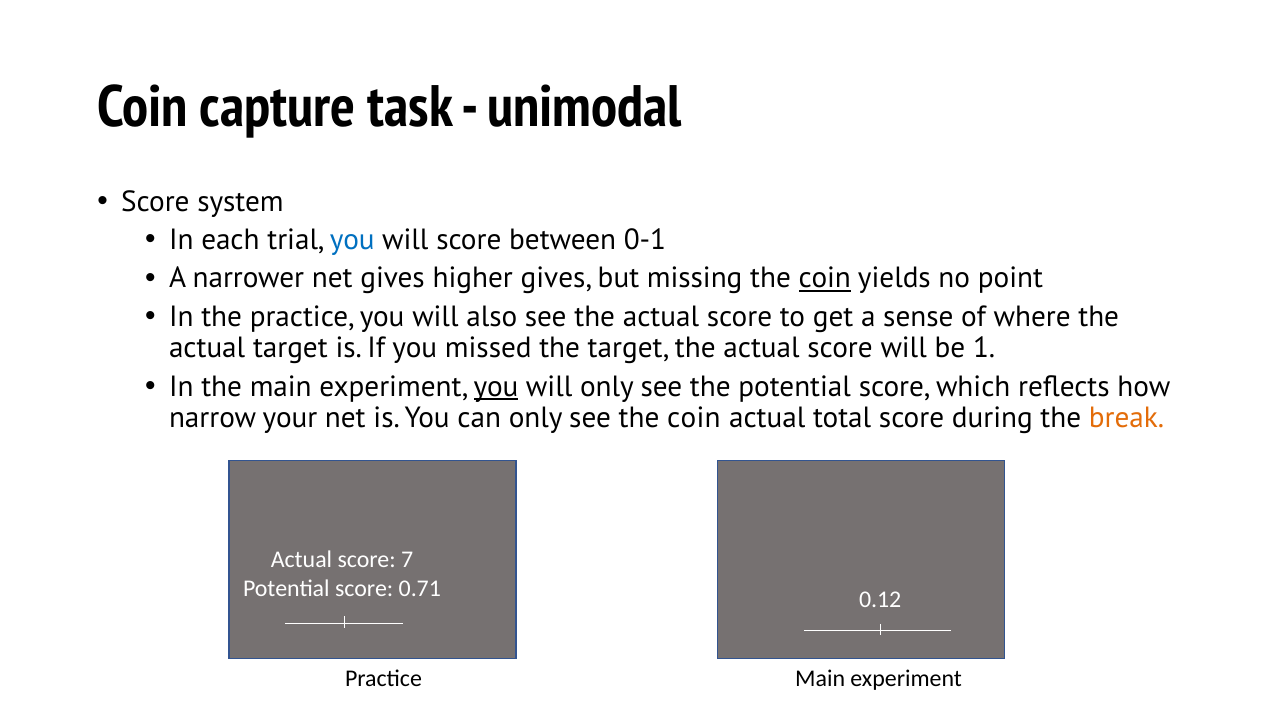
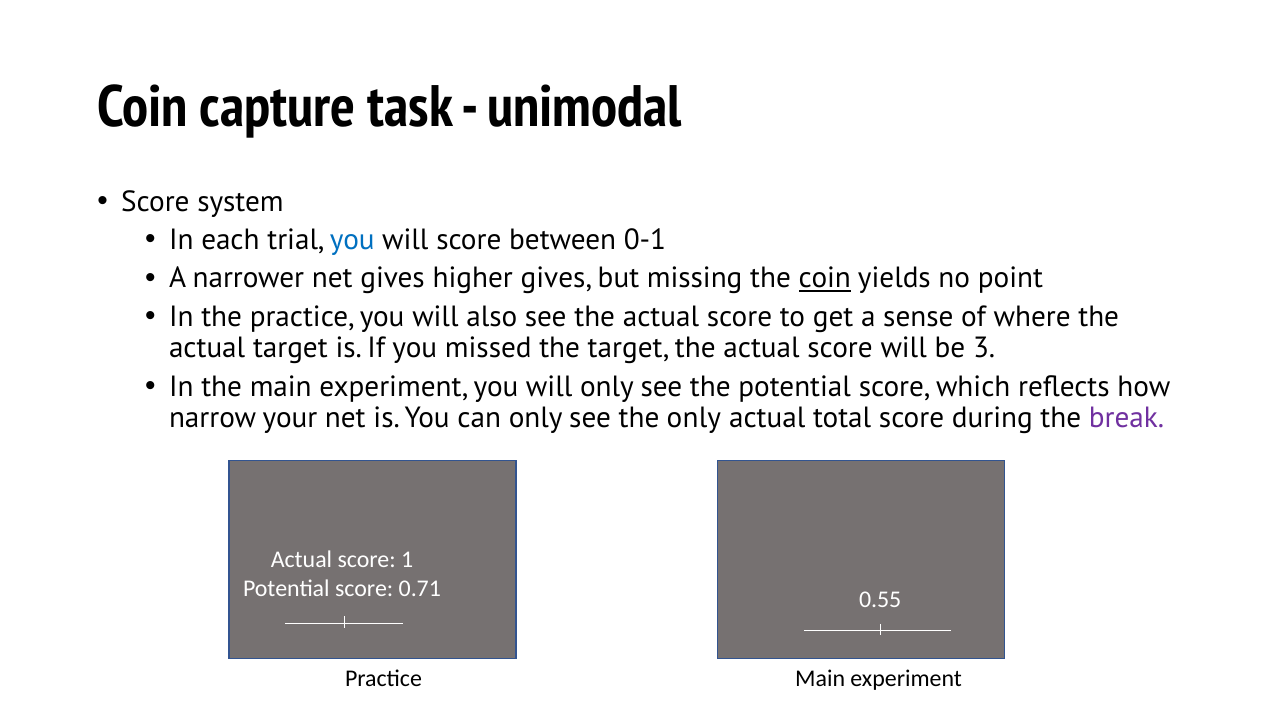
1: 1 -> 3
you at (496, 386) underline: present -> none
see the coin: coin -> only
break colour: orange -> purple
7: 7 -> 1
0.12: 0.12 -> 0.55
